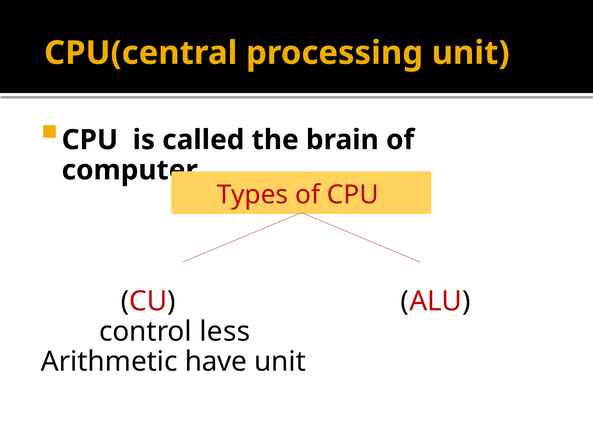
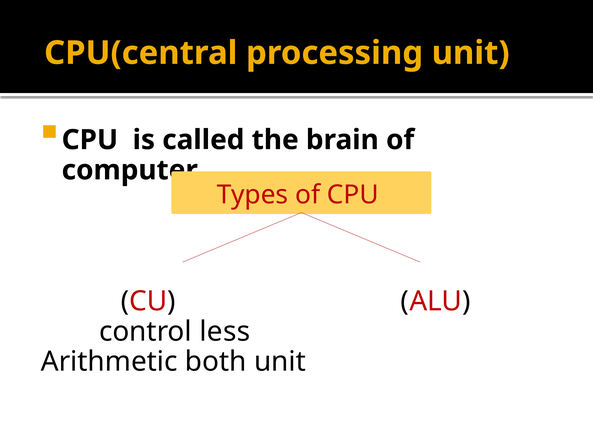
have: have -> both
